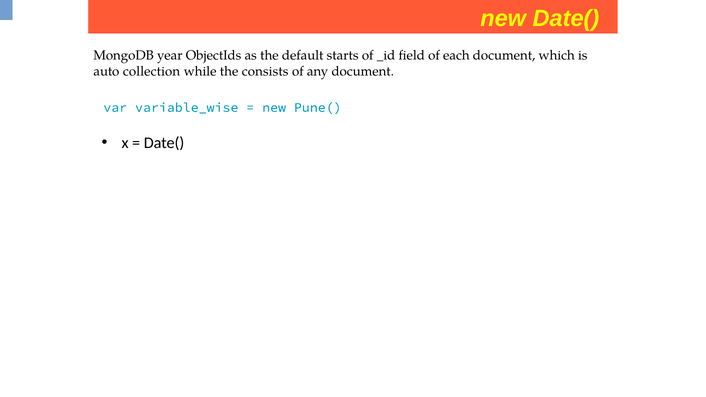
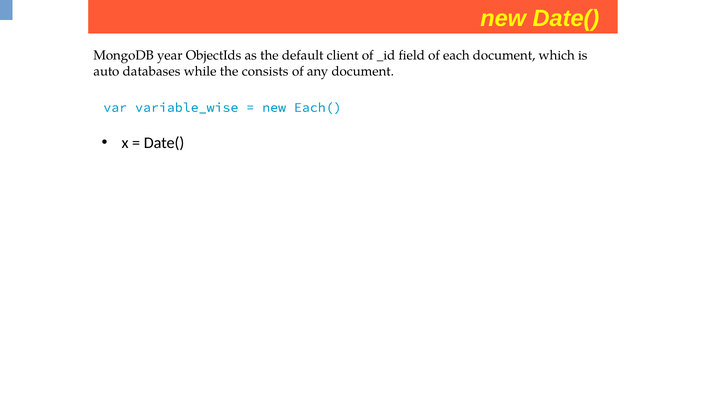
starts: starts -> client
collection: collection -> databases
Pune(: Pune( -> Each(
